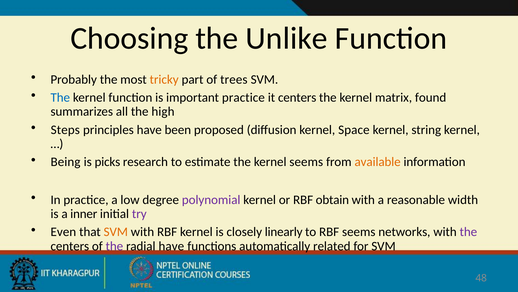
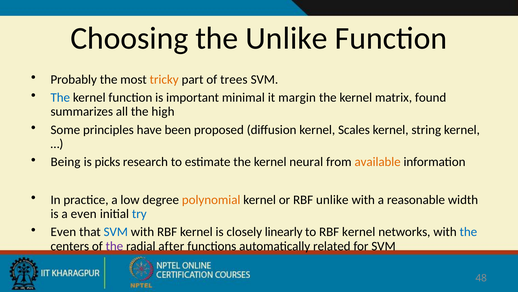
important practice: practice -> minimal
it centers: centers -> margin
Steps: Steps -> Some
Space: Space -> Scales
kernel seems: seems -> neural
polynomial colour: purple -> orange
RBF obtain: obtain -> unlike
a inner: inner -> even
try colour: purple -> blue
SVM at (116, 232) colour: orange -> blue
to RBF seems: seems -> kernel
the at (468, 232) colour: purple -> blue
radial have: have -> after
